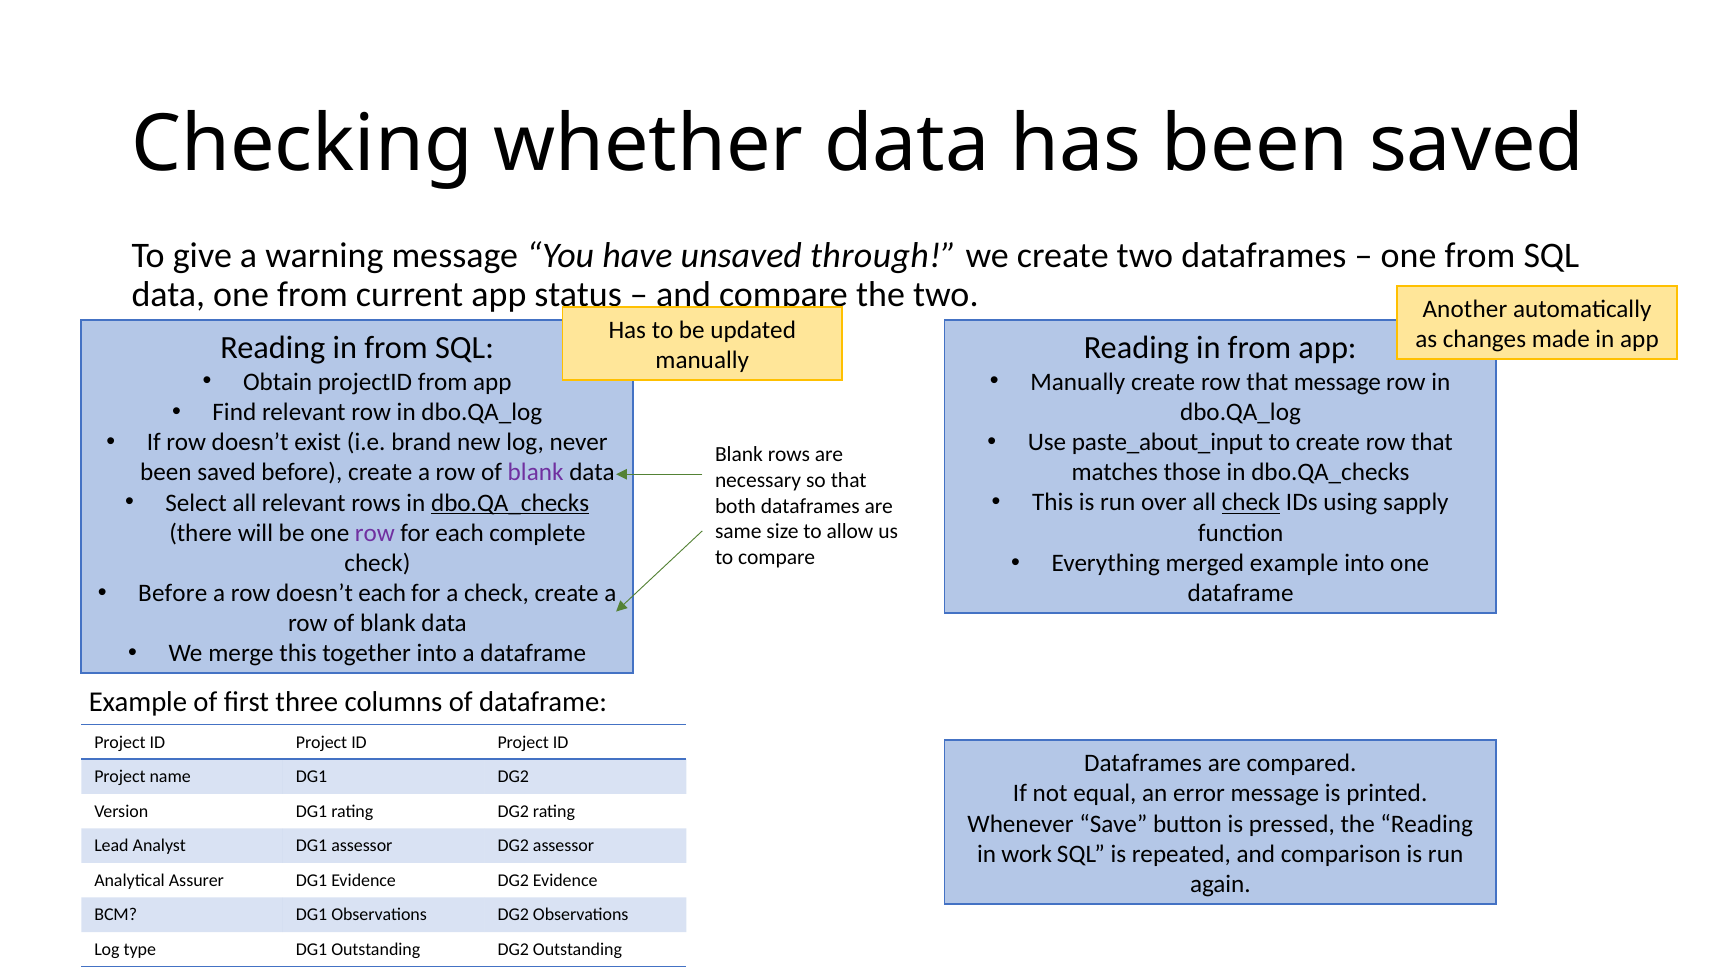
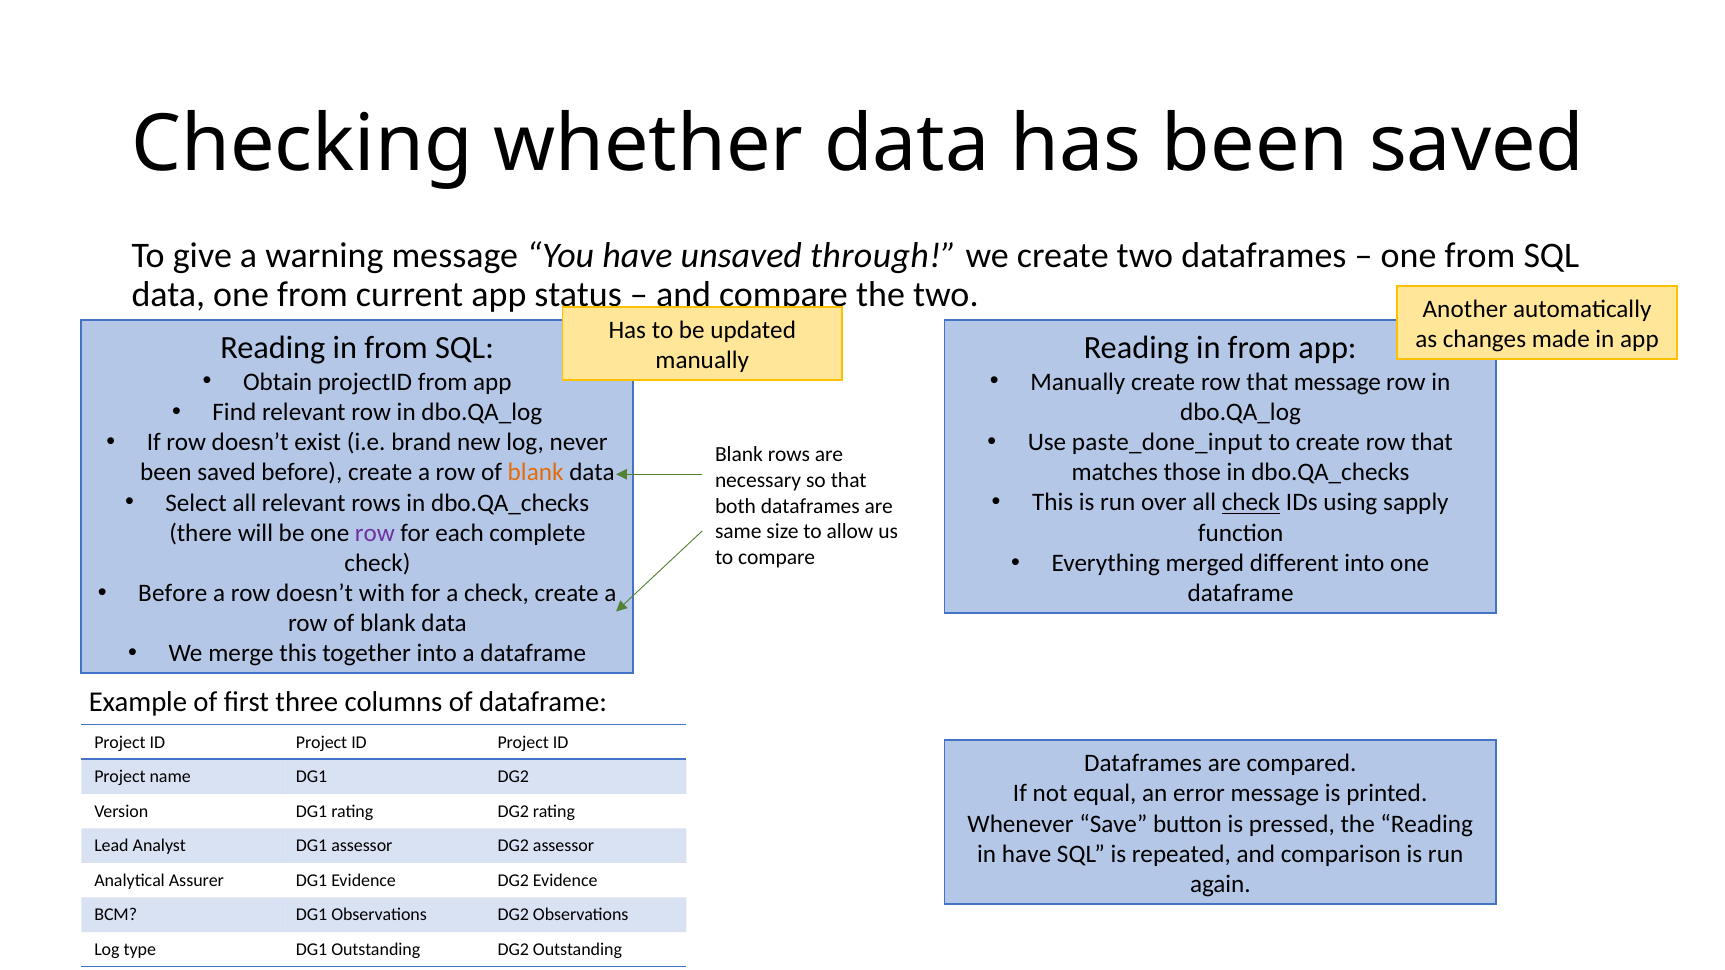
paste_about_input: paste_about_input -> paste_done_input
blank at (536, 473) colour: purple -> orange
dbo.QA_checks at (510, 503) underline: present -> none
merged example: example -> different
doesn’t each: each -> with
in work: work -> have
